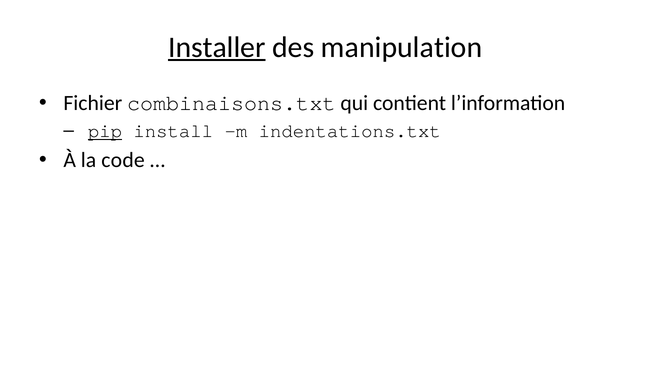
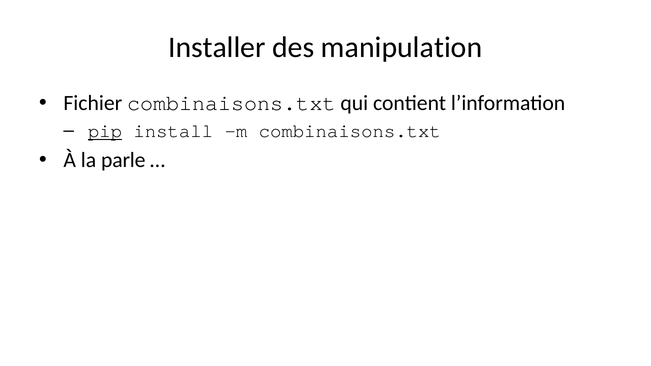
Installer underline: present -> none
m indentations.txt: indentations.txt -> combinaisons.txt
code: code -> parle
